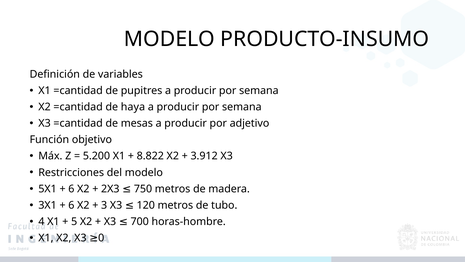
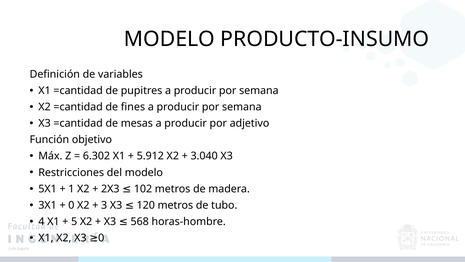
haya: haya -> fines
5.200: 5.200 -> 6.302
8.822: 8.822 -> 5.912
3.912: 3.912 -> 3.040
6 at (71, 189): 6 -> 1
750: 750 -> 102
6 at (71, 205): 6 -> 0
700: 700 -> 568
